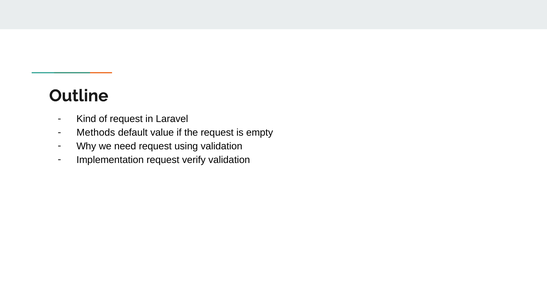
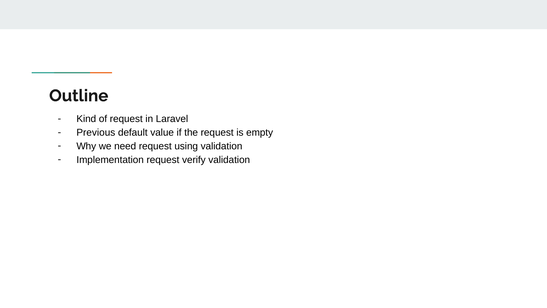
Methods: Methods -> Previous
